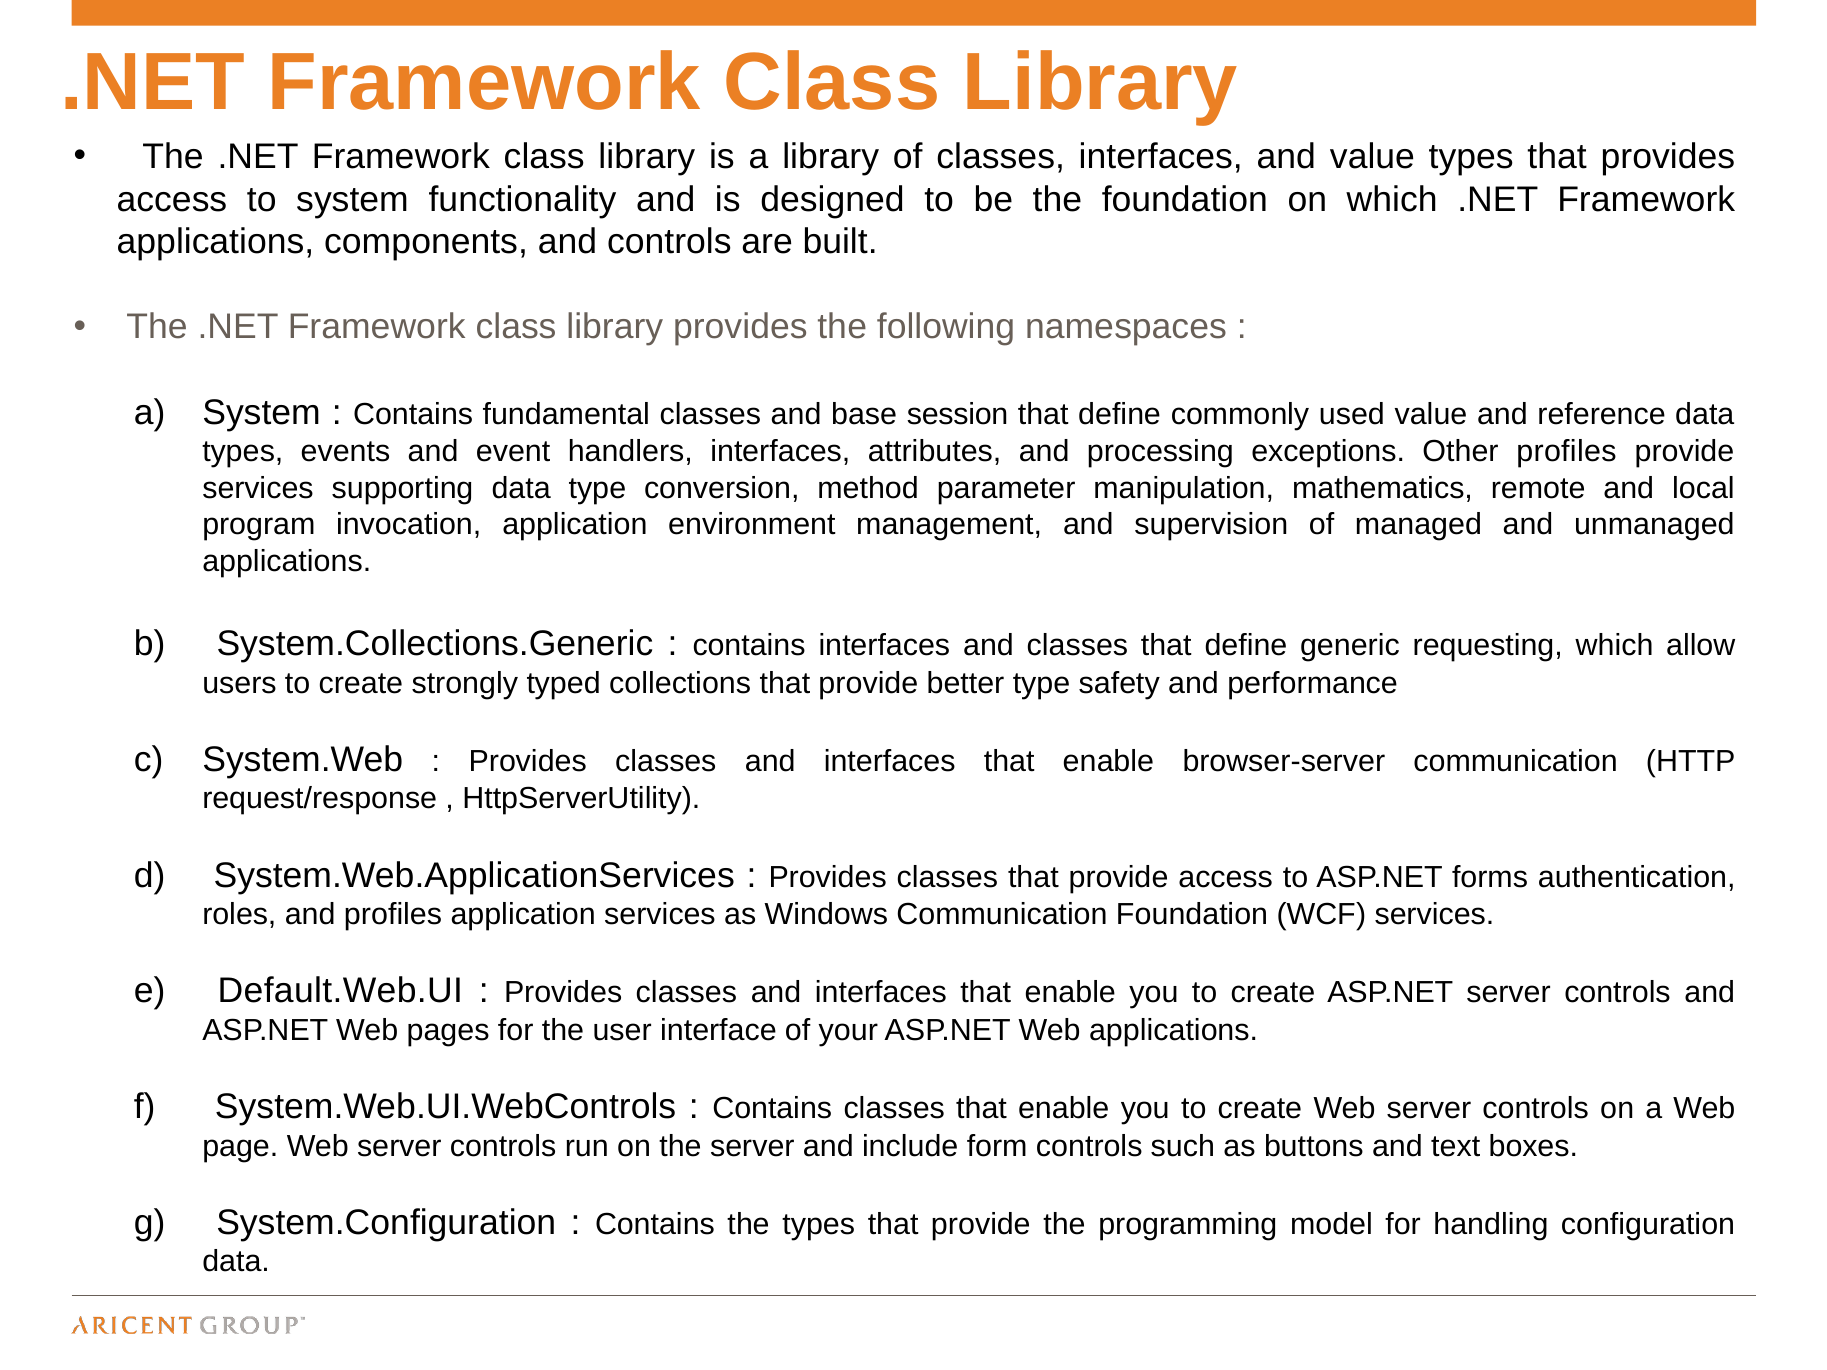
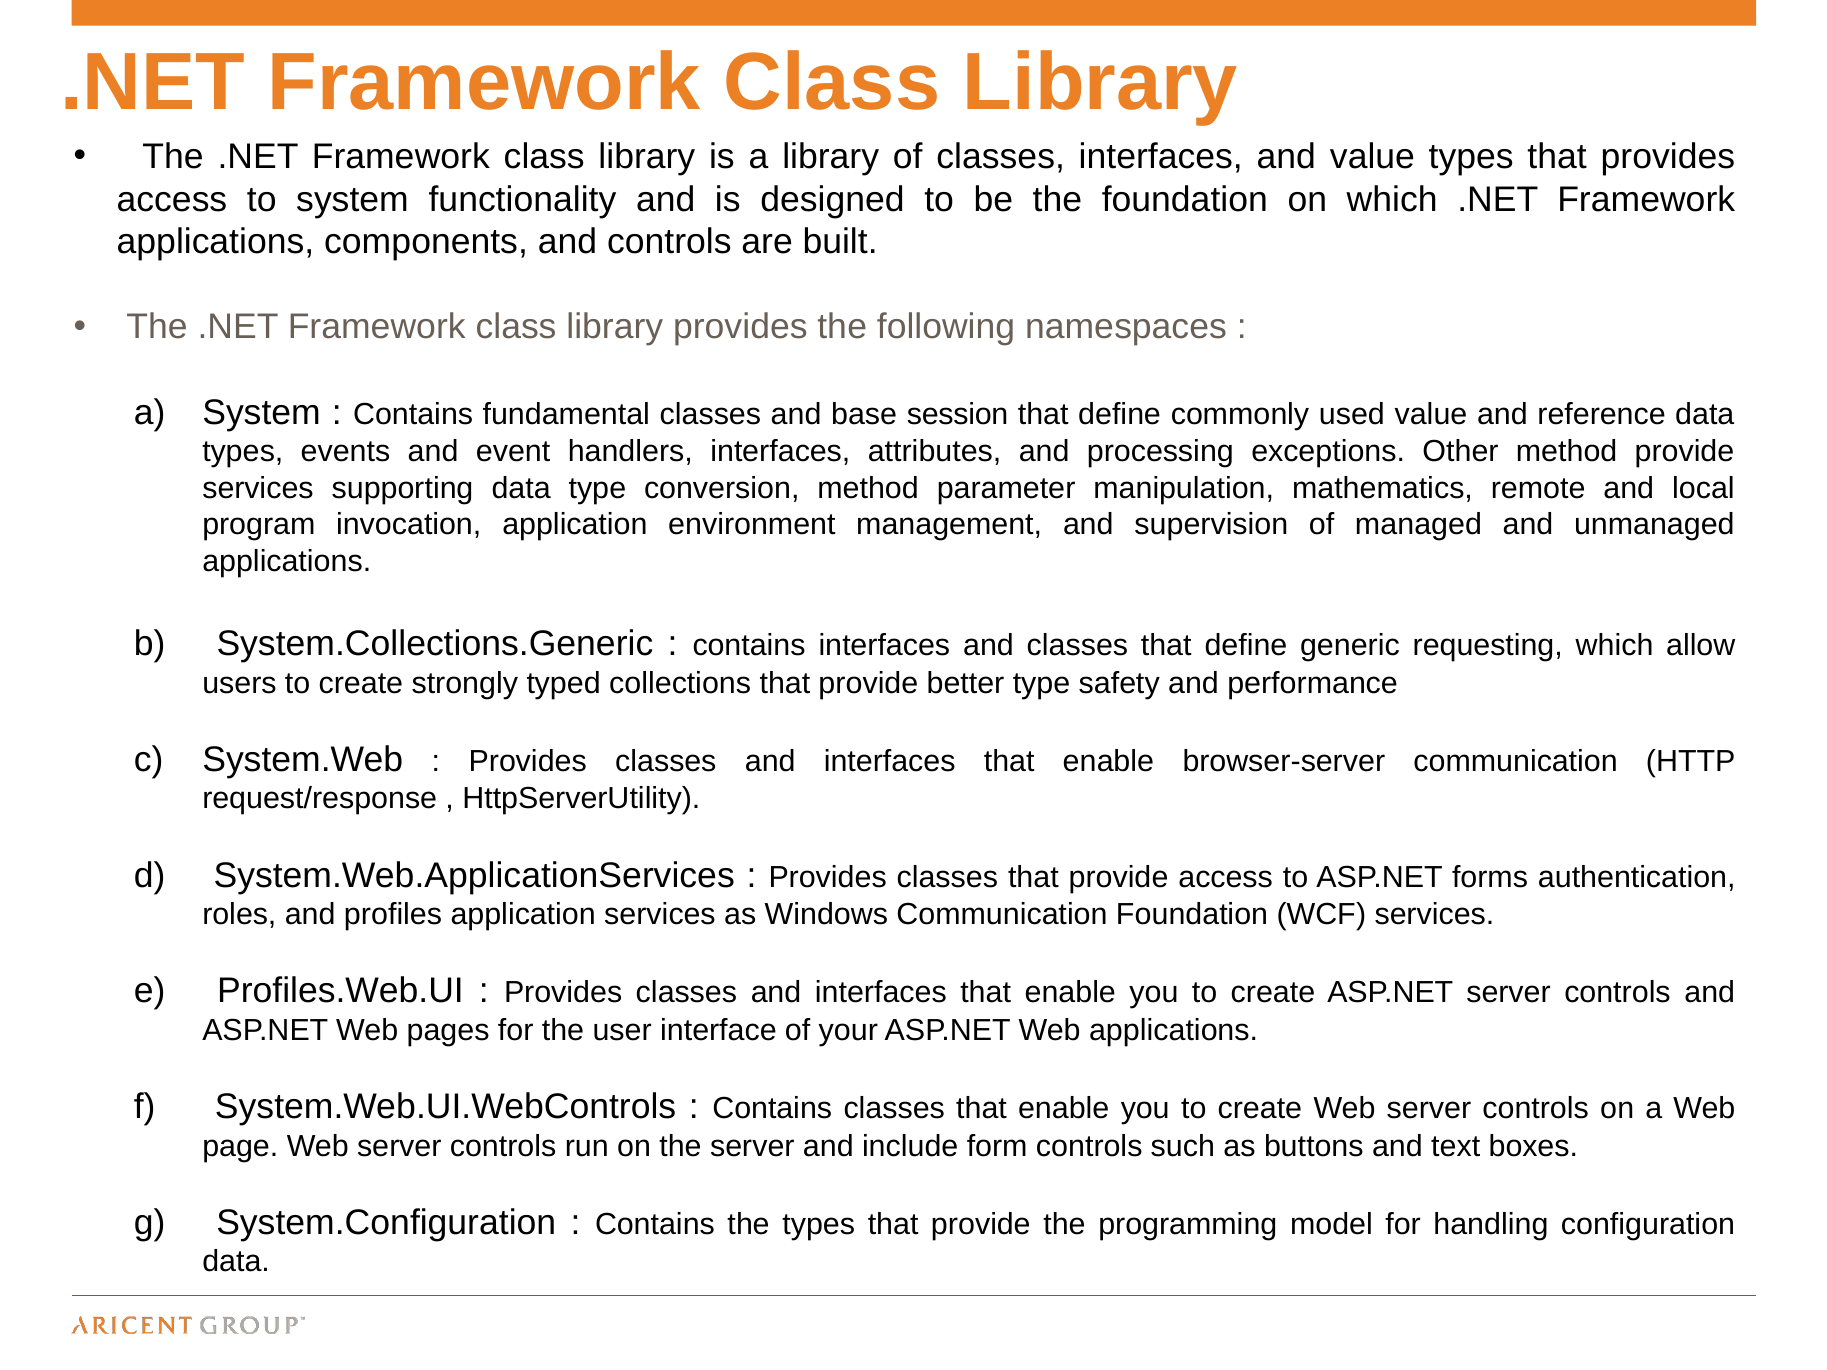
Other profiles: profiles -> method
Default.Web.UI: Default.Web.UI -> Profiles.Web.UI
